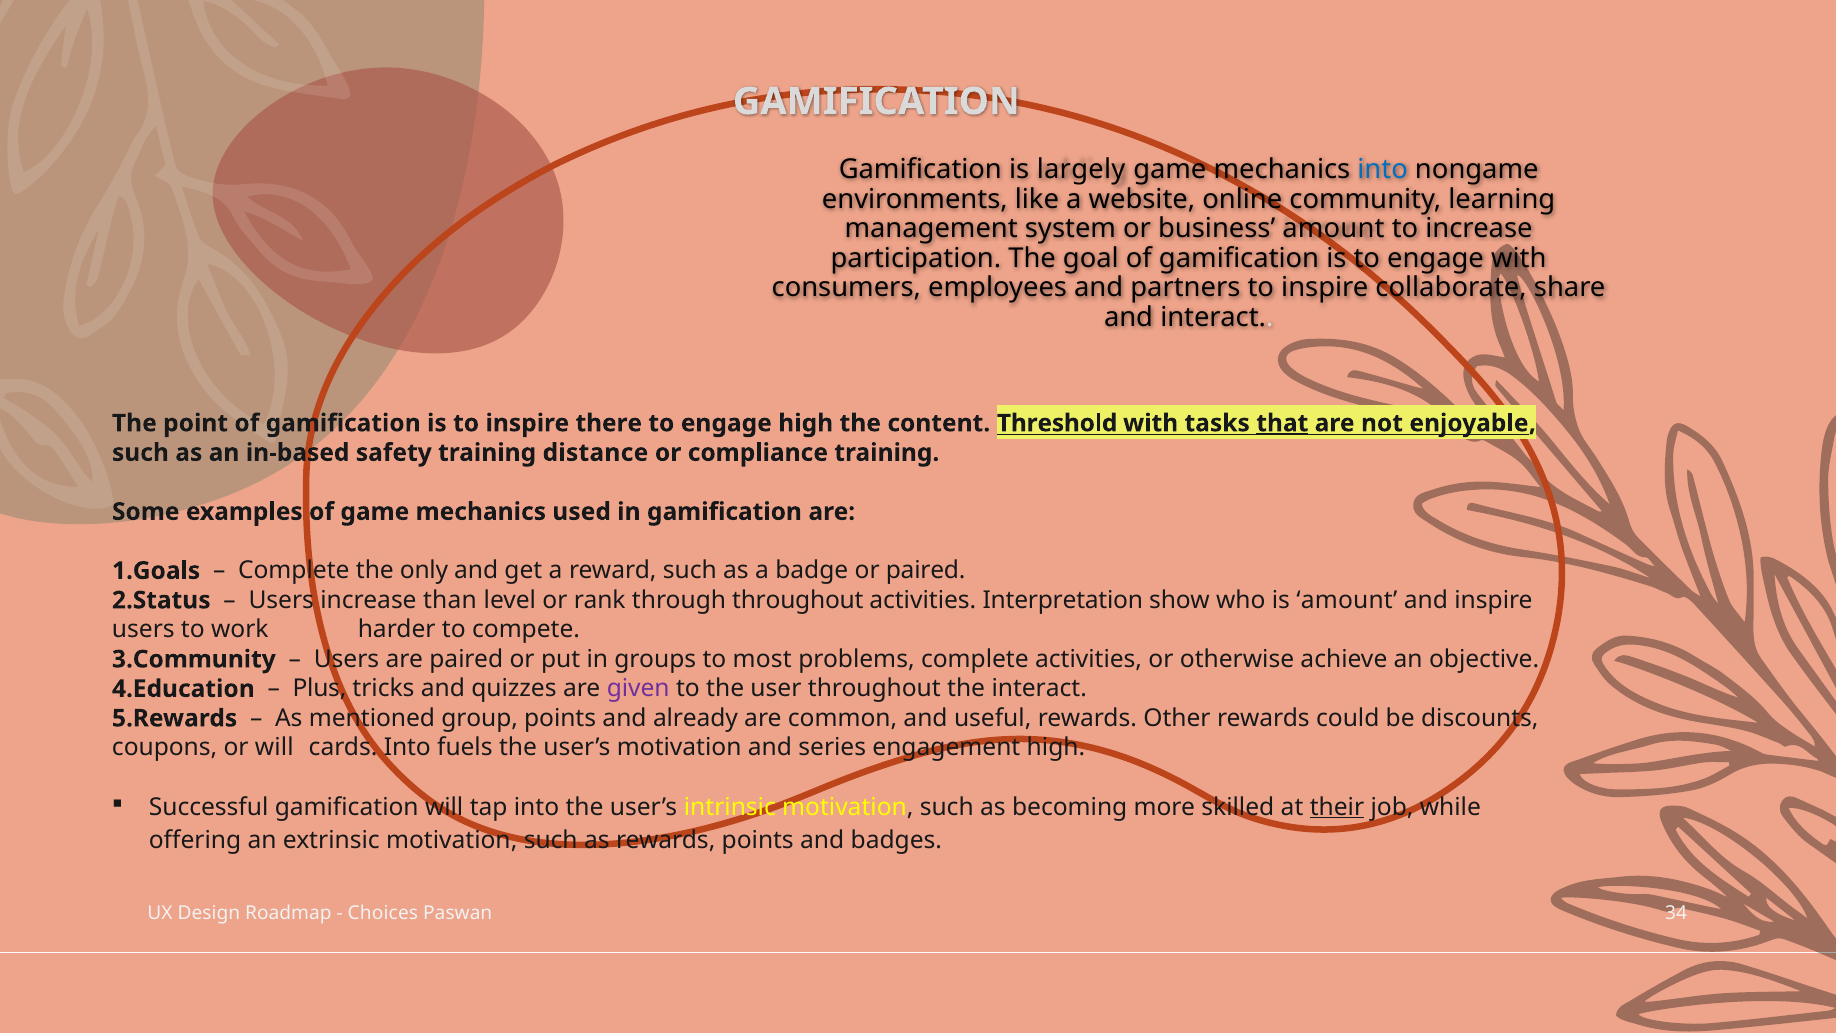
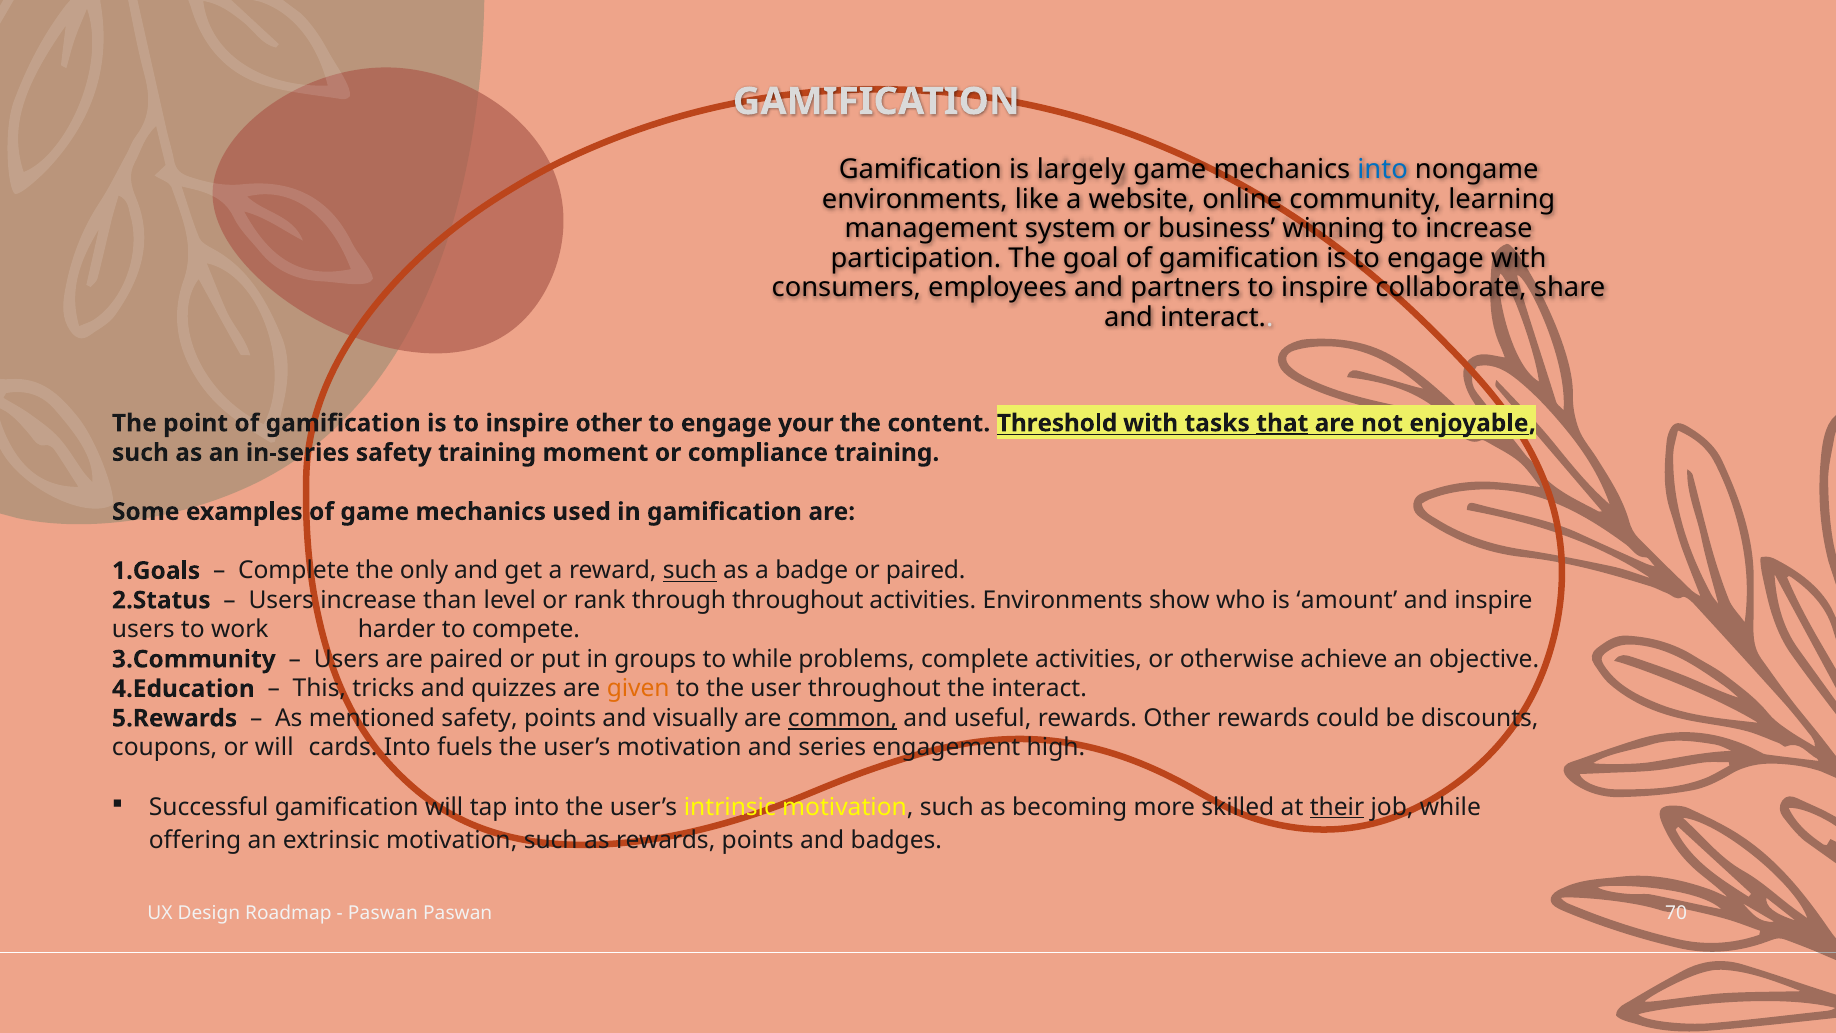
business amount: amount -> winning
inspire there: there -> other
engage high: high -> your
in-based: in-based -> in-series
distance: distance -> moment
such at (690, 571) underline: none -> present
activities Interpretation: Interpretation -> Environments
to most: most -> while
Plus: Plus -> This
given colour: purple -> orange
mentioned group: group -> safety
already: already -> visually
common underline: none -> present
Choices at (383, 913): Choices -> Paswan
34: 34 -> 70
